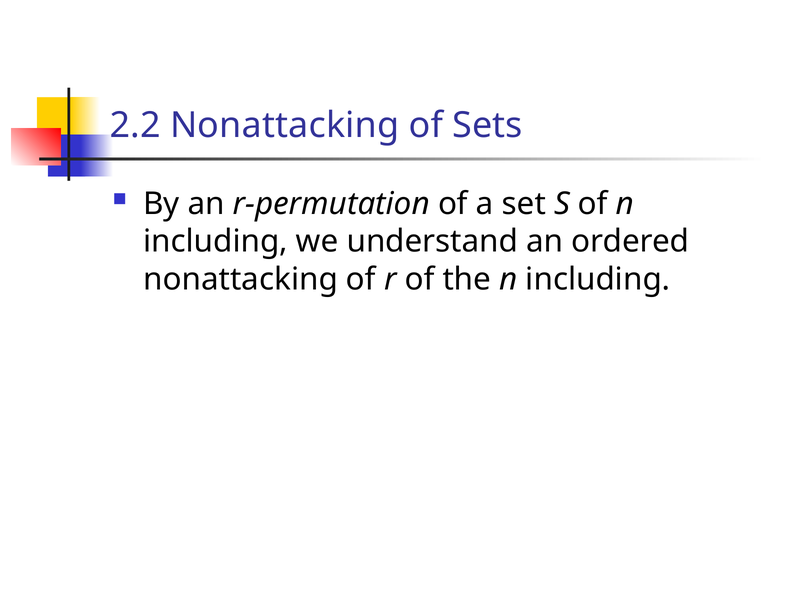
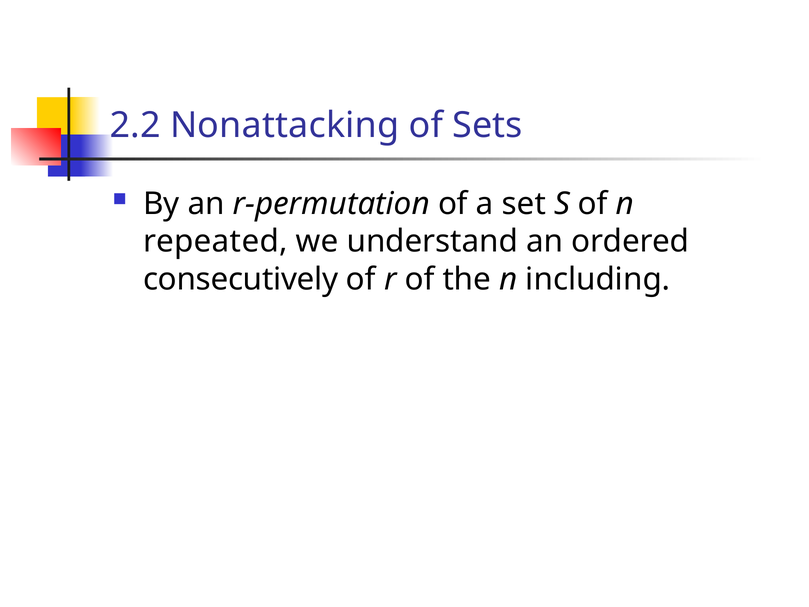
including at (215, 241): including -> repeated
nonattacking at (241, 279): nonattacking -> consecutively
